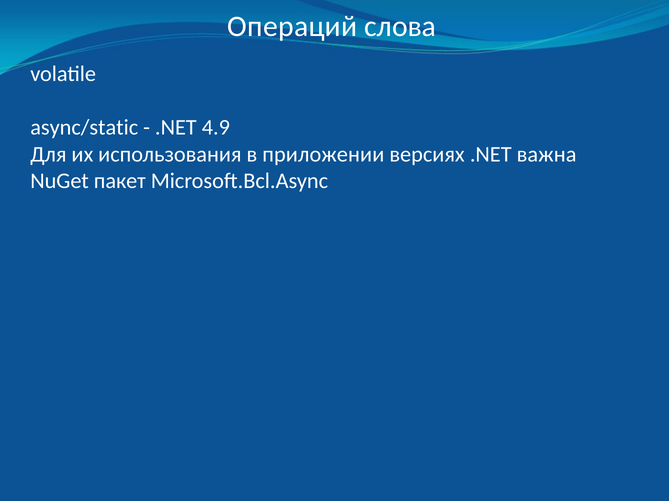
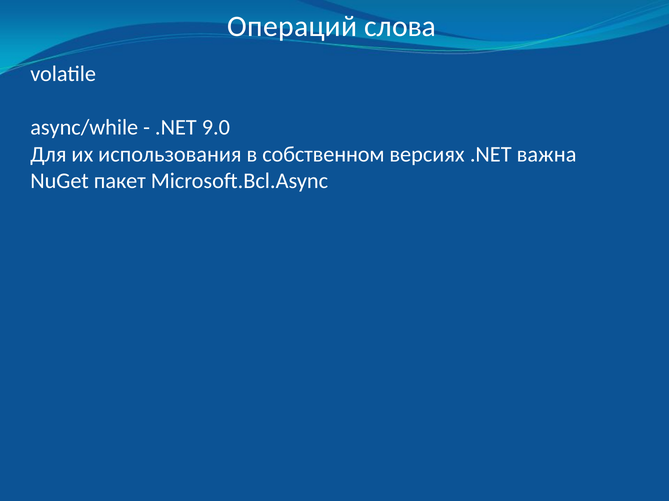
async/static: async/static -> async/while
4.9: 4.9 -> 9.0
приложении: приложении -> собственном
